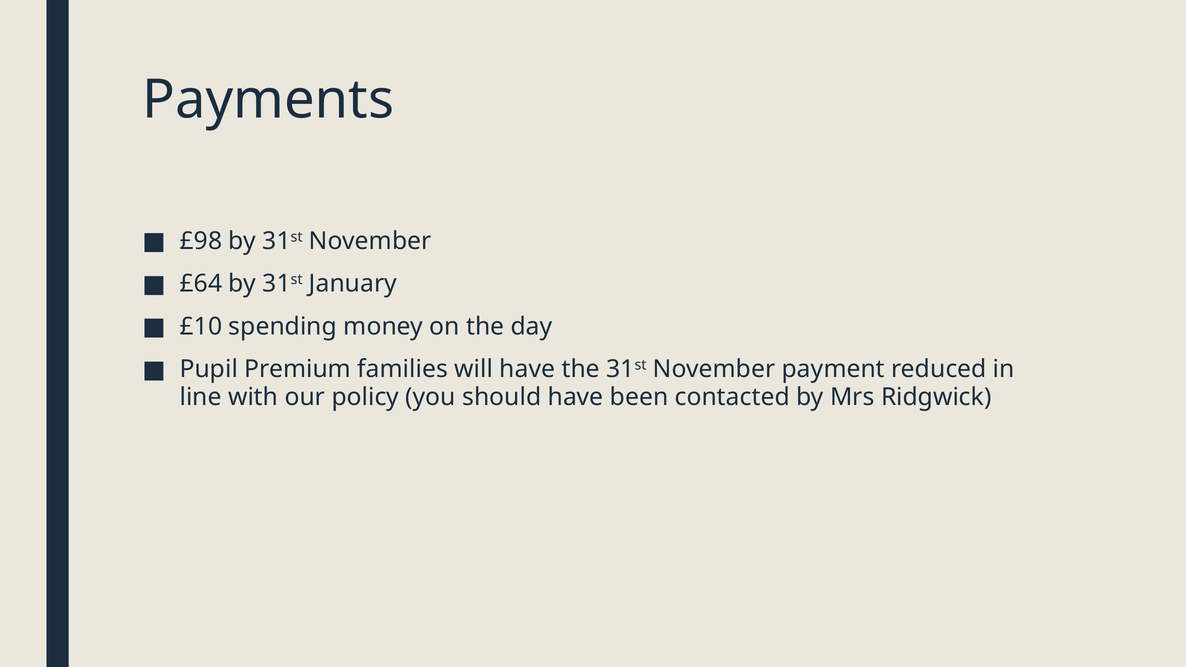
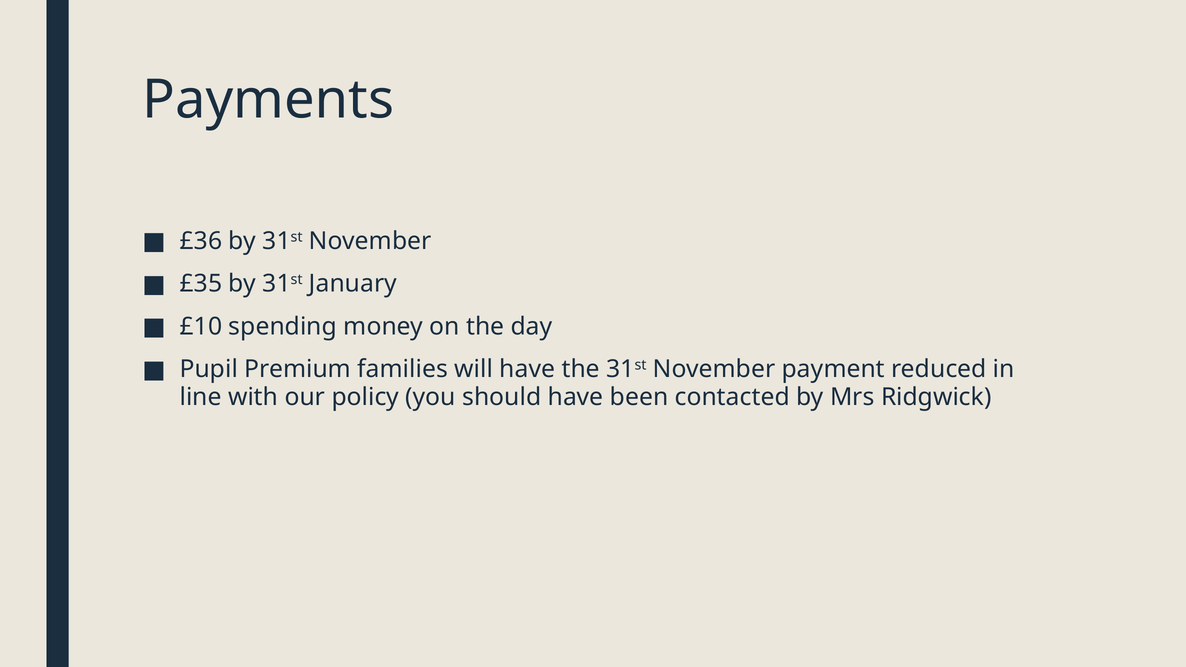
£98: £98 -> £36
£64: £64 -> £35
